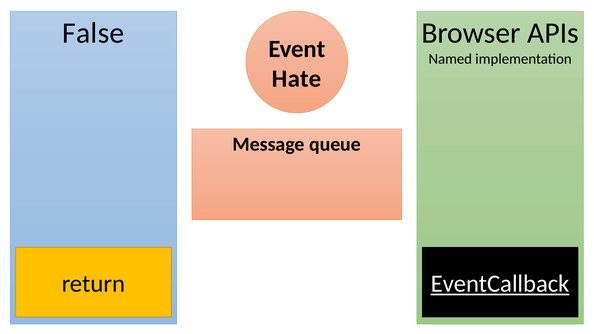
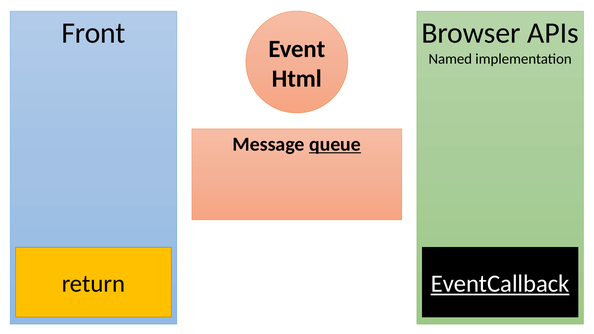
False: False -> Front
Hate: Hate -> Html
queue underline: none -> present
